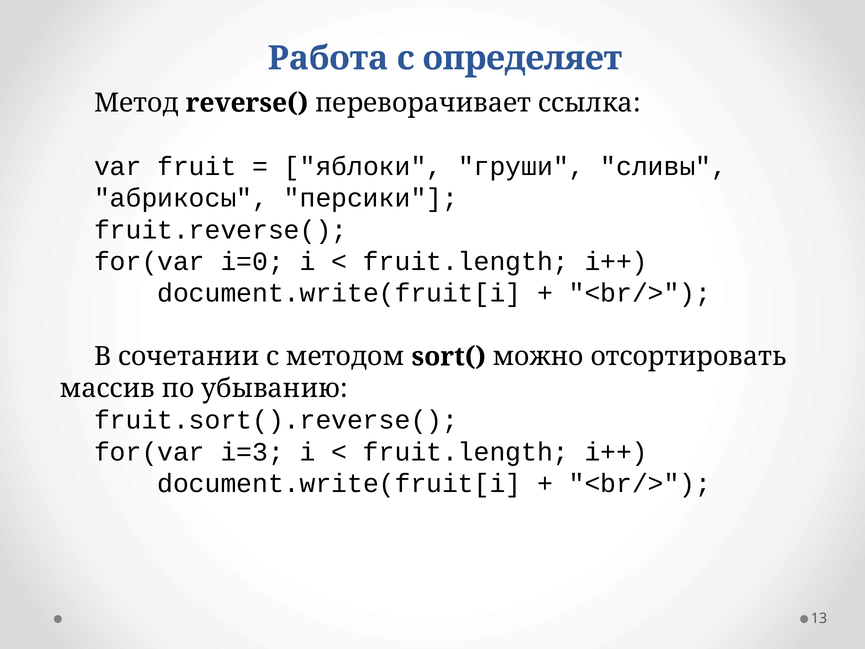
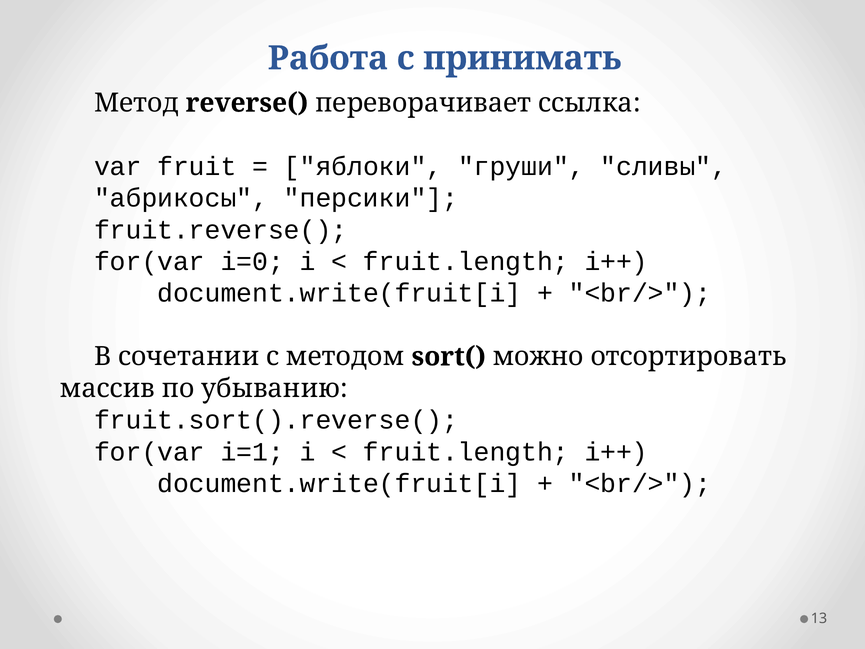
определяет: определяет -> принимать
i=3: i=3 -> i=1
